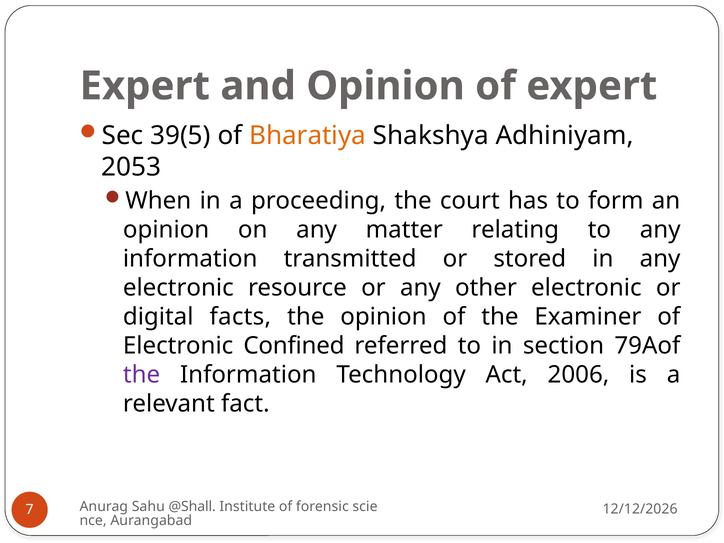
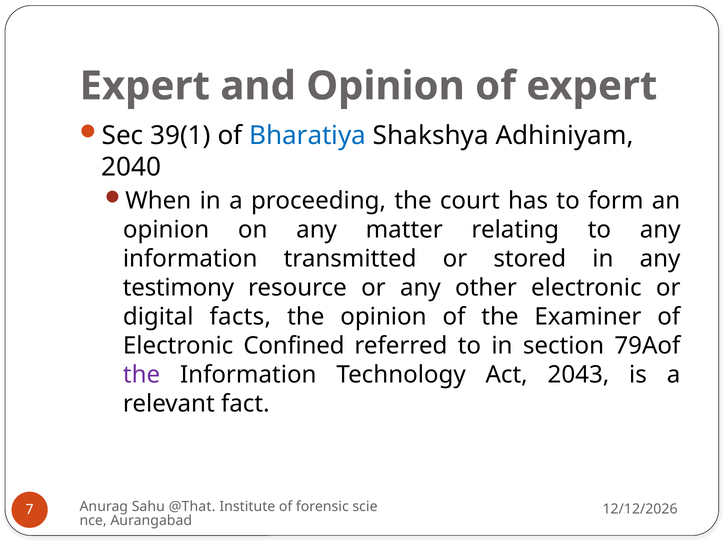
39(5: 39(5 -> 39(1
Bharatiya colour: orange -> blue
2053: 2053 -> 2040
electronic at (178, 288): electronic -> testimony
2006: 2006 -> 2043
@Shall: @Shall -> @That
